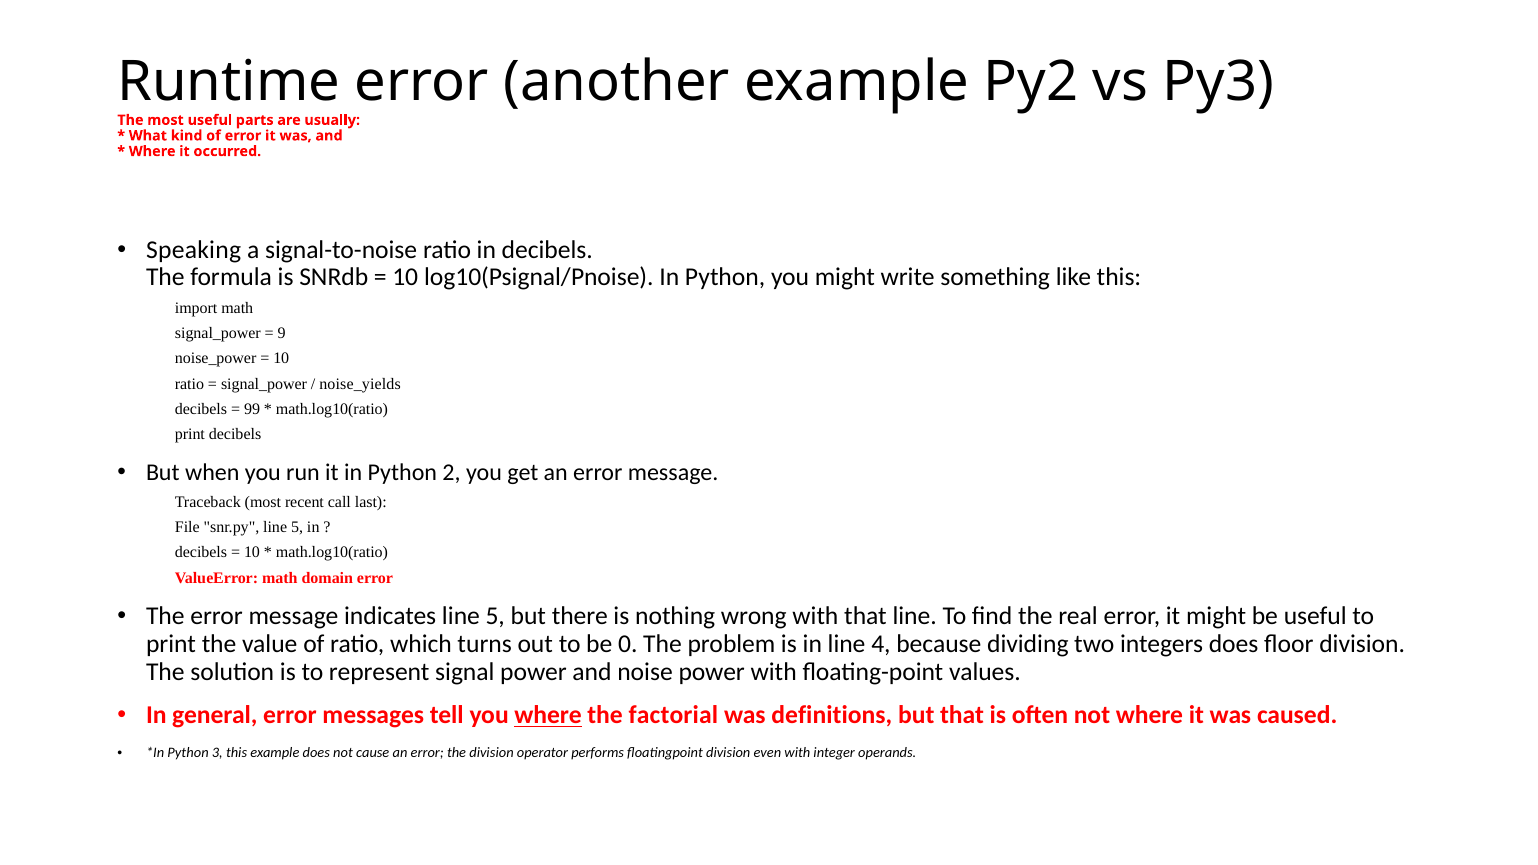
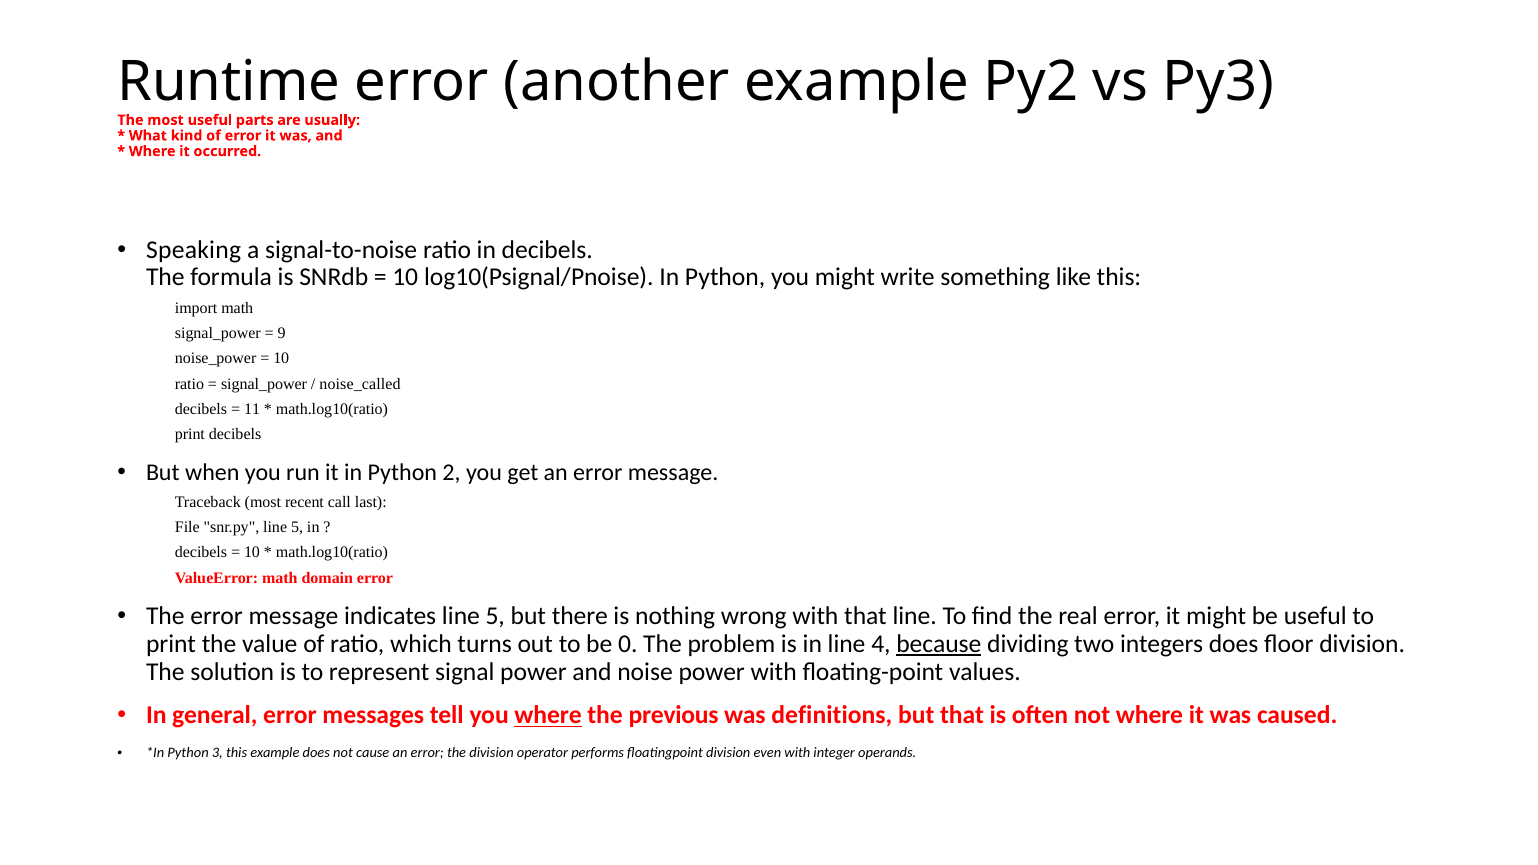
noise_yields: noise_yields -> noise_called
99: 99 -> 11
because underline: none -> present
factorial: factorial -> previous
